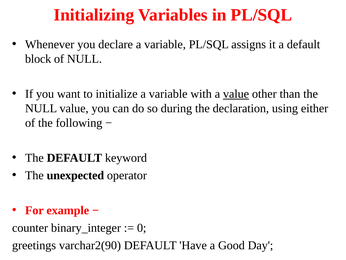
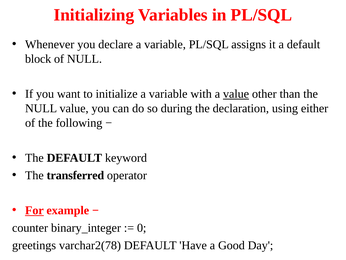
unexpected: unexpected -> transferred
For underline: none -> present
varchar2(90: varchar2(90 -> varchar2(78
